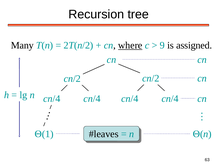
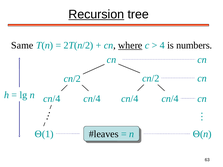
Recursion underline: none -> present
Many: Many -> Same
9: 9 -> 4
assigned: assigned -> numbers
